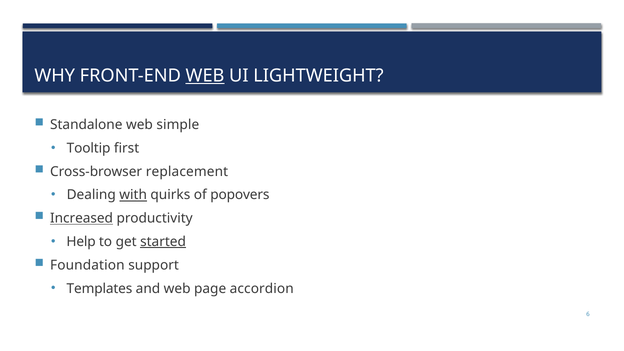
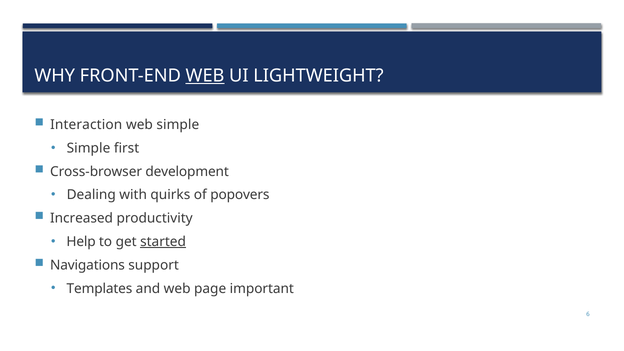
Standalone: Standalone -> Interaction
Tooltip at (89, 148): Tooltip -> Simple
replacement: replacement -> development
with underline: present -> none
Increased underline: present -> none
Foundation: Foundation -> Navigations
accordion: accordion -> important
